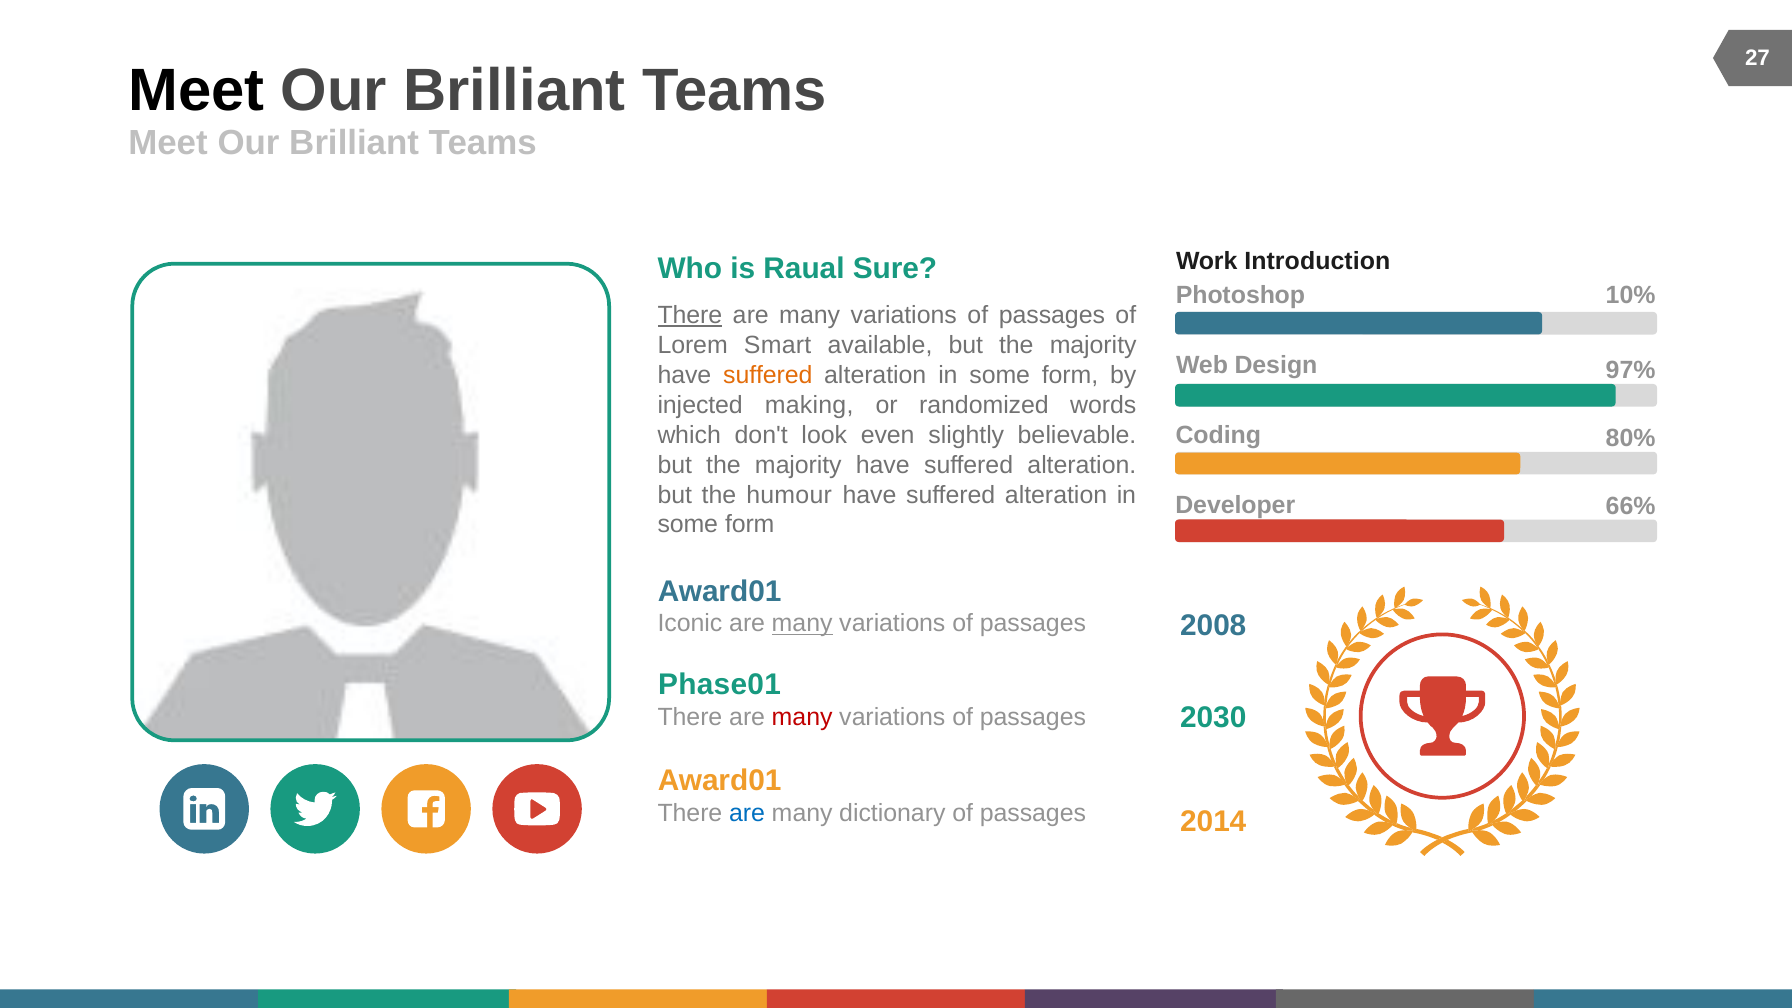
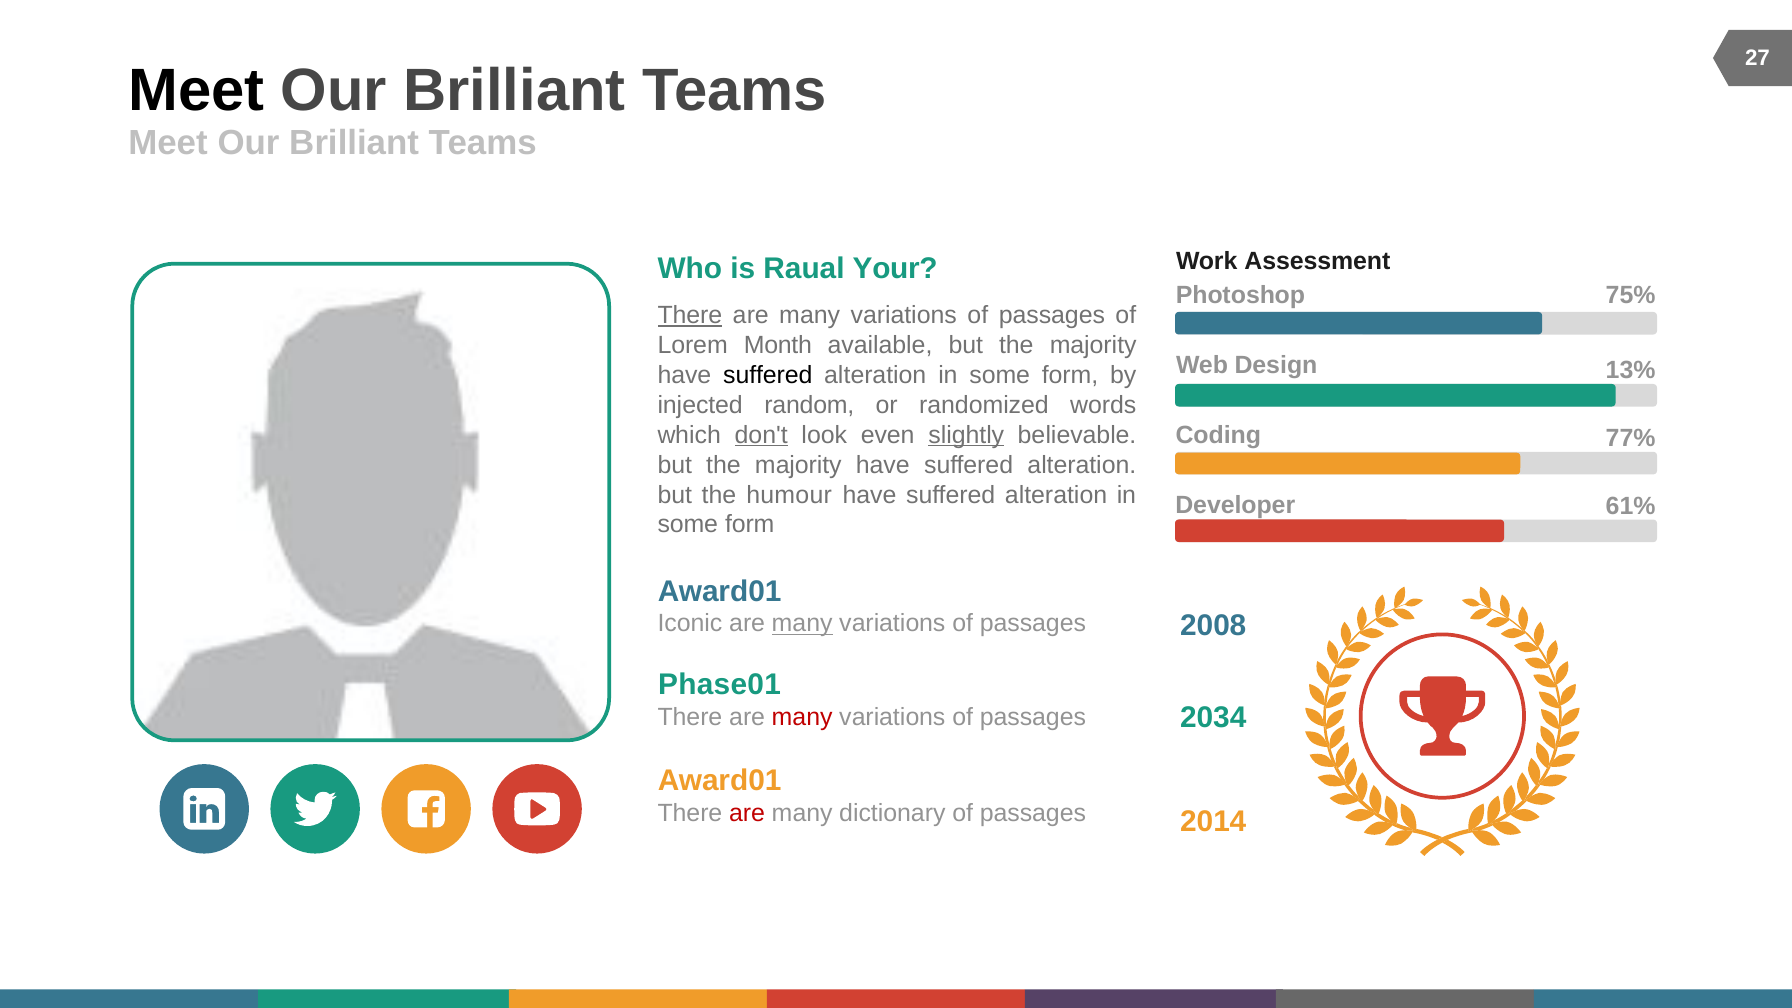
Sure: Sure -> Your
Introduction: Introduction -> Assessment
10%: 10% -> 75%
Smart: Smart -> Month
97%: 97% -> 13%
suffered at (768, 375) colour: orange -> black
making: making -> random
don't underline: none -> present
slightly underline: none -> present
80%: 80% -> 77%
66%: 66% -> 61%
2030: 2030 -> 2034
are at (747, 813) colour: blue -> red
